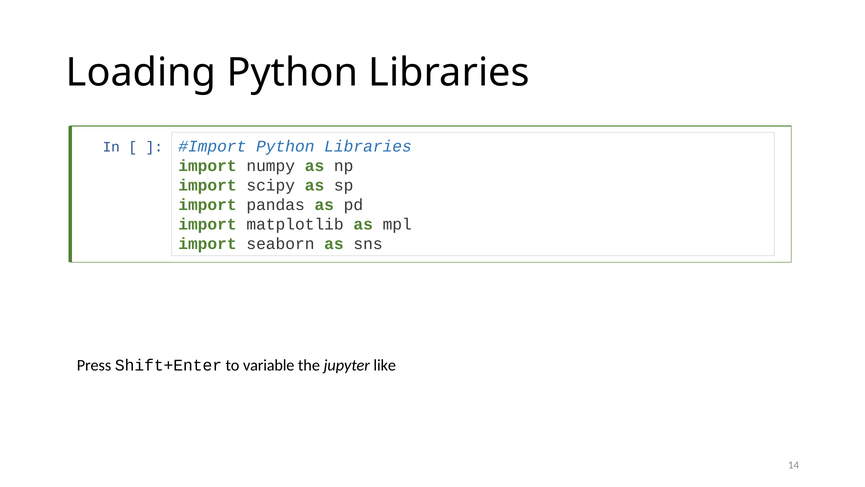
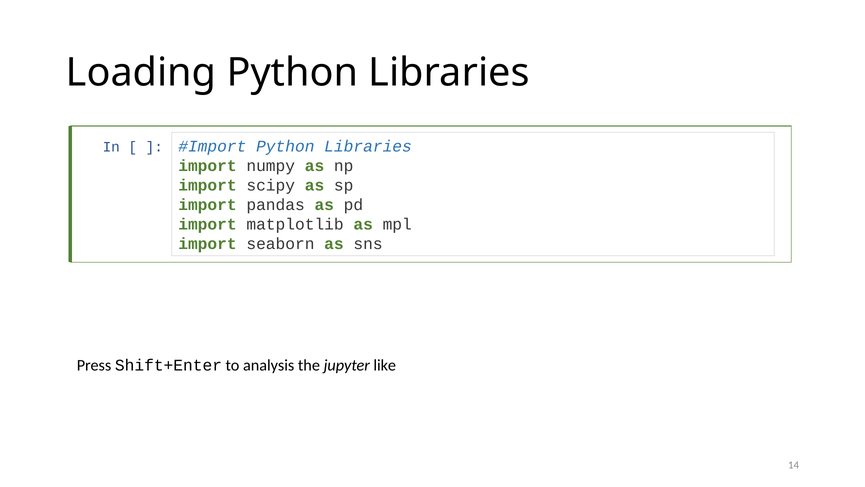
variable: variable -> analysis
